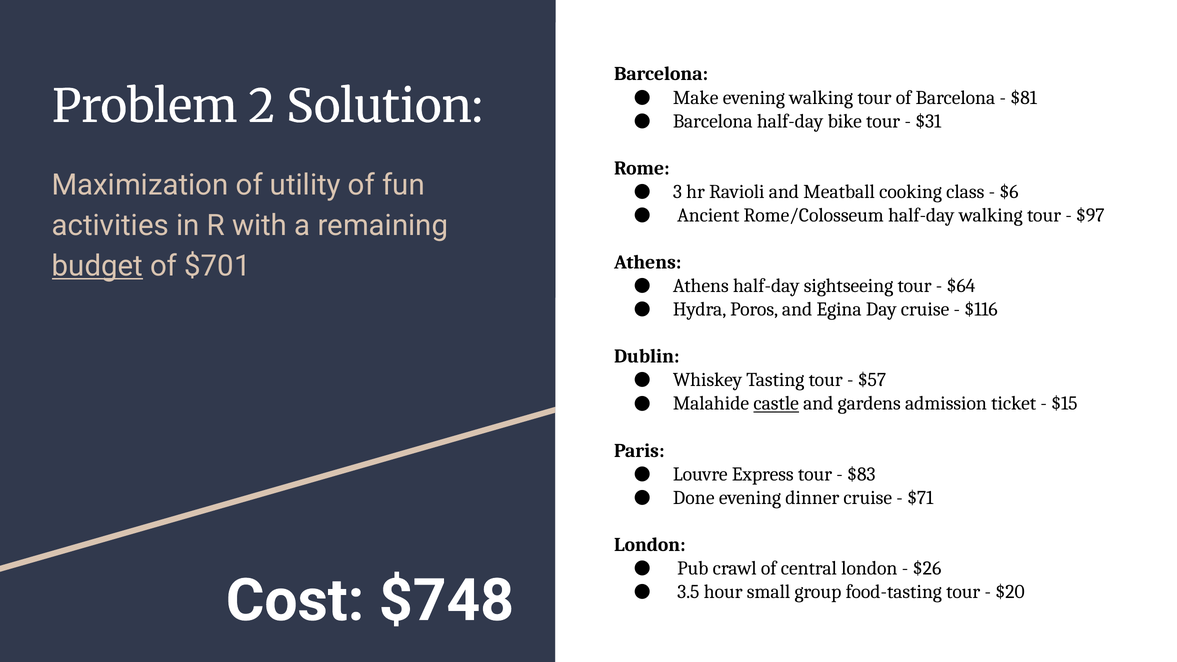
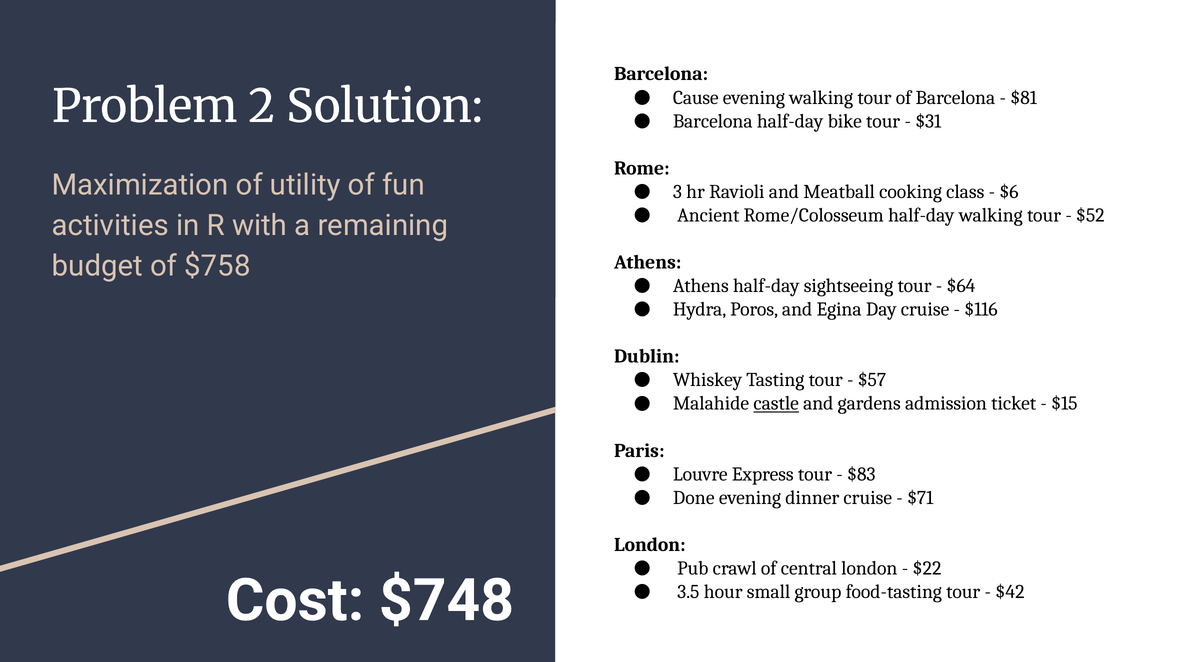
Make: Make -> Cause
$97: $97 -> $52
budget underline: present -> none
$701: $701 -> $758
$26: $26 -> $22
$20: $20 -> $42
